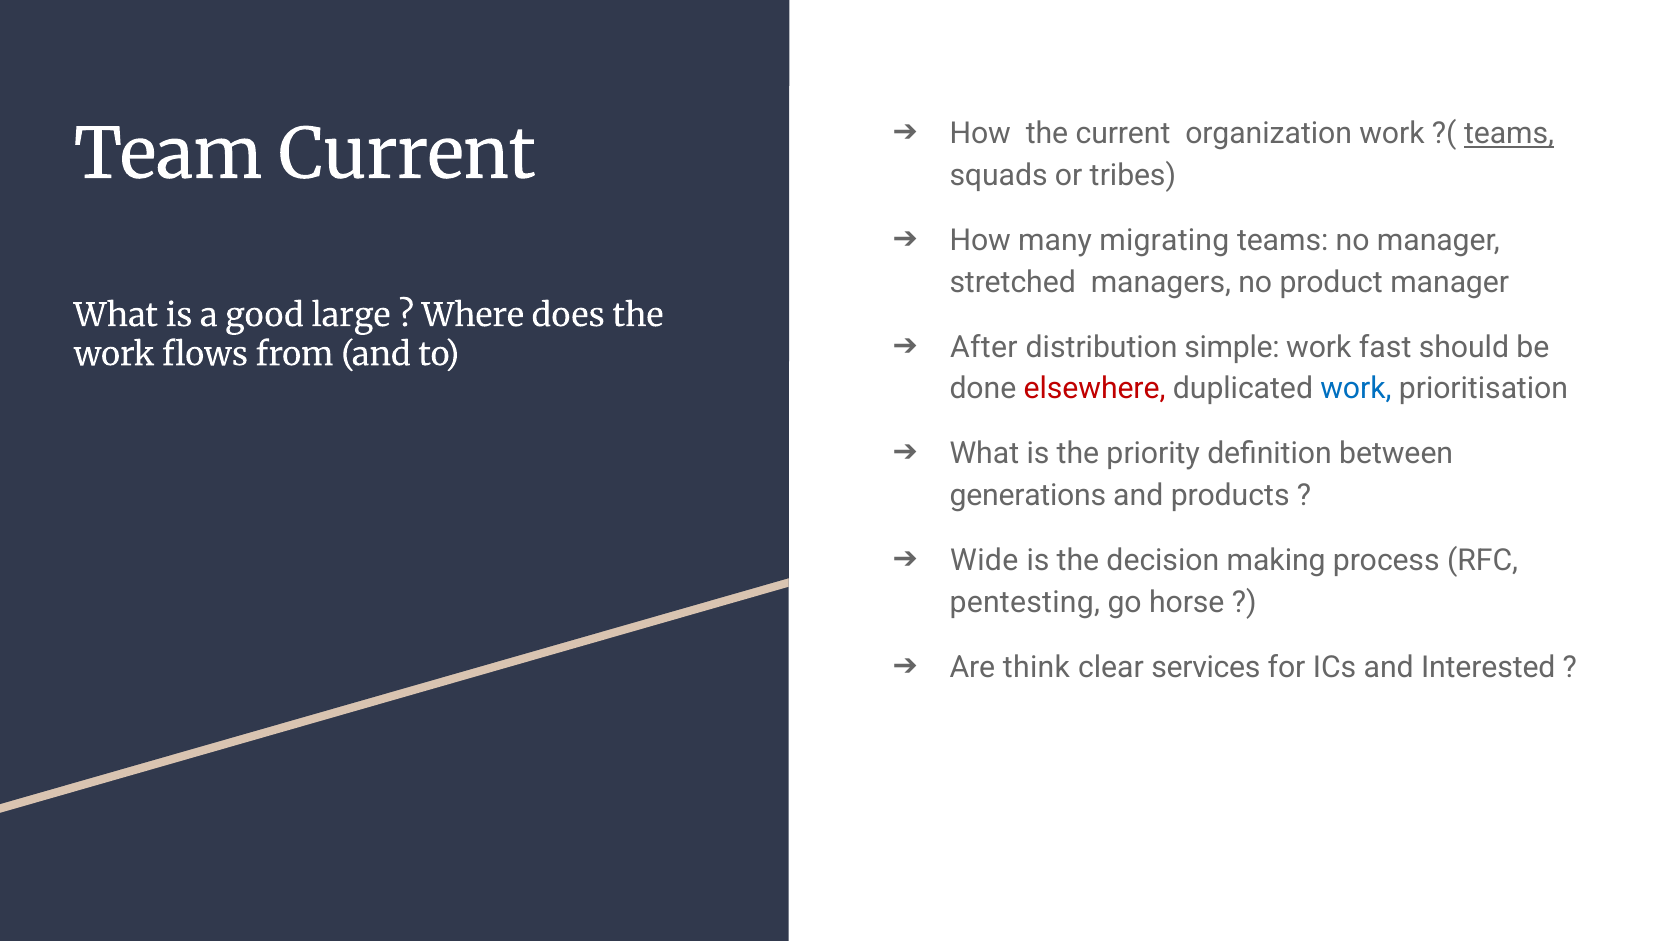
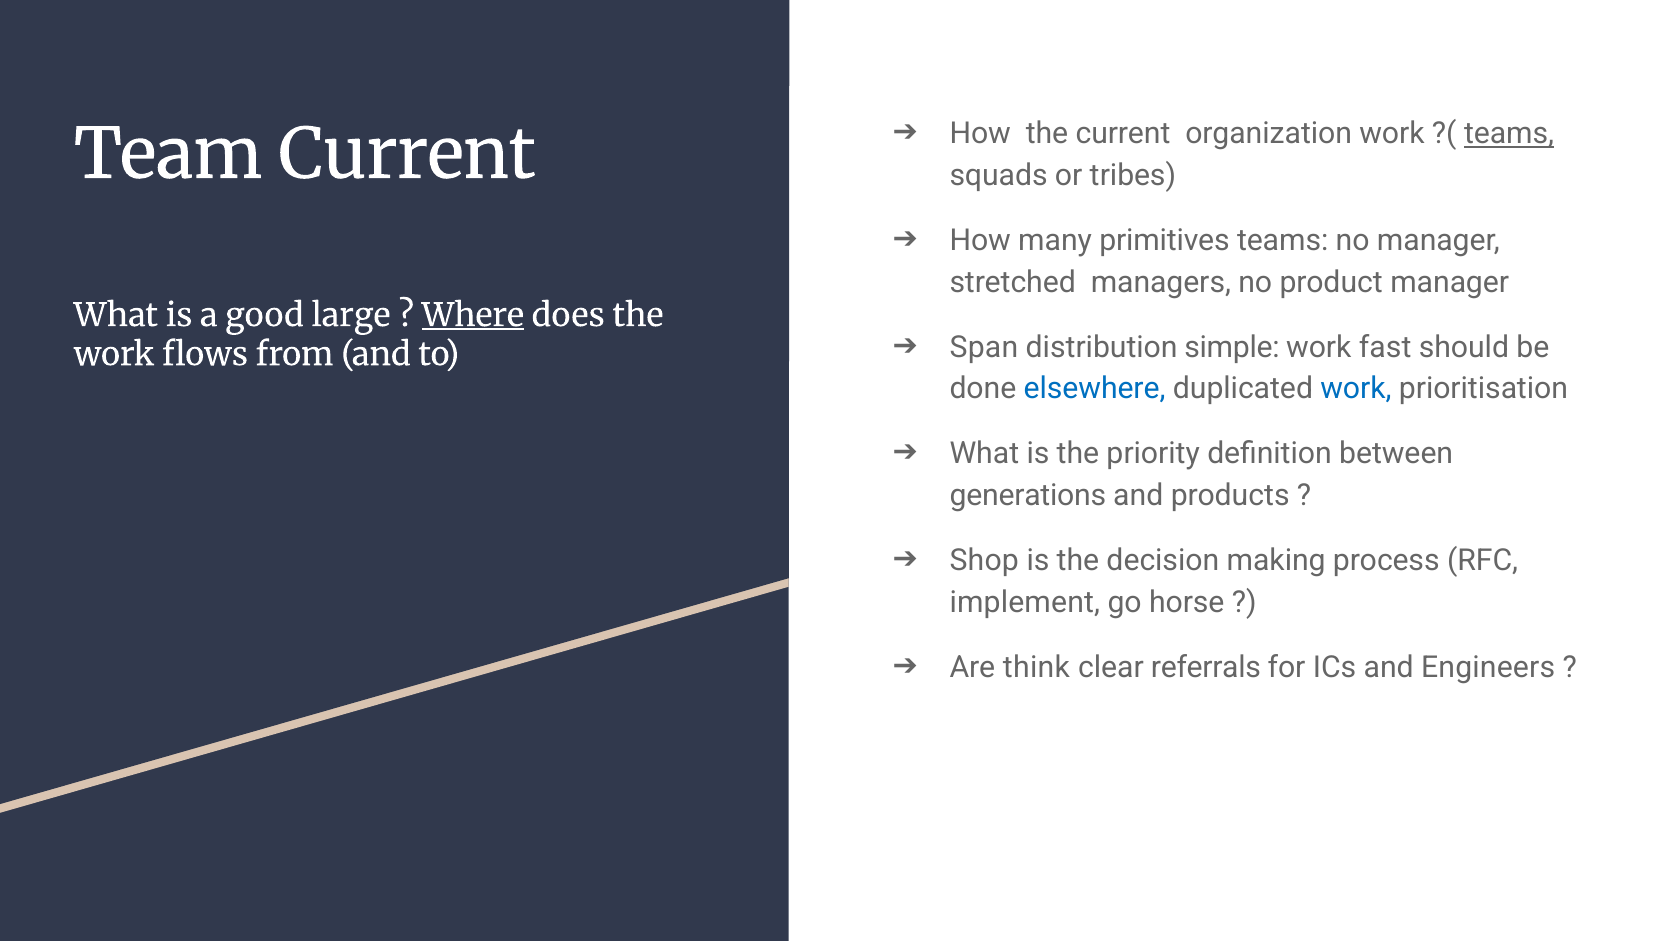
migrating: migrating -> primitives
Where underline: none -> present
After: After -> Span
elsewhere colour: red -> blue
Wide: Wide -> Shop
pentesting: pentesting -> implement
services: services -> referrals
Interested: Interested -> Engineers
